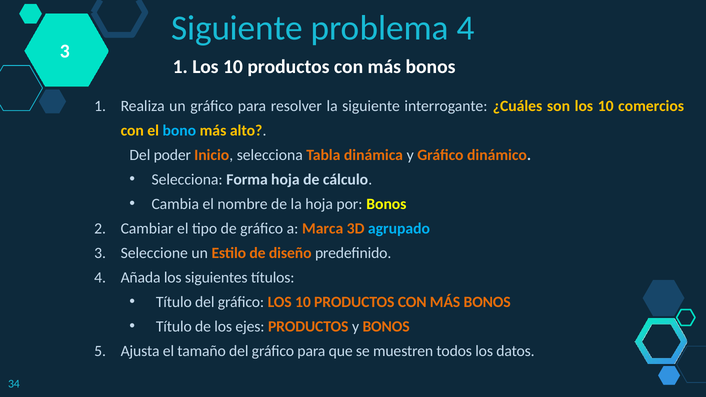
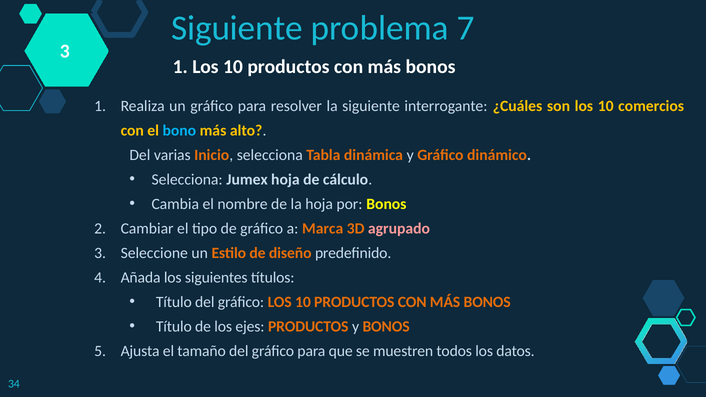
problema 4: 4 -> 7
poder: poder -> varias
Forma: Forma -> Jumex
agrupado colour: light blue -> pink
